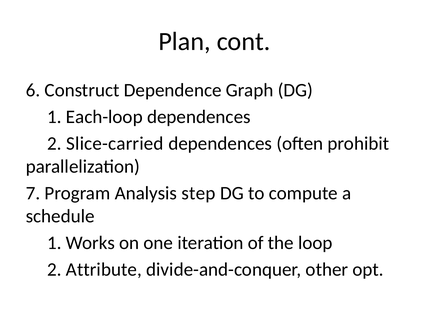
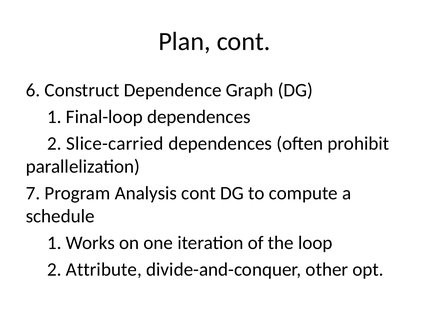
Each-loop: Each-loop -> Final-loop
Analysis step: step -> cont
